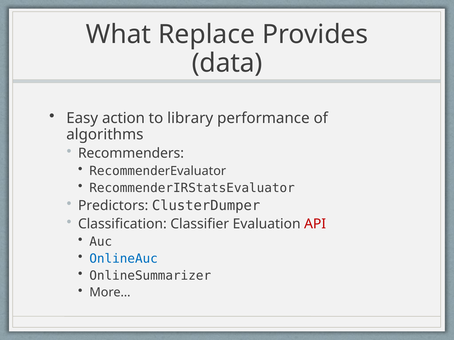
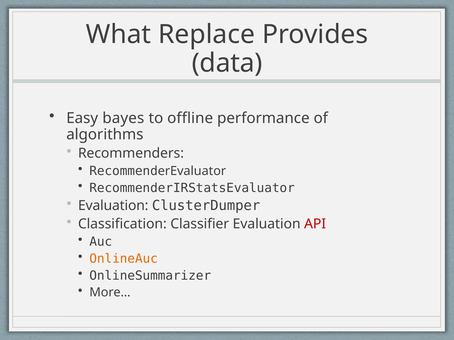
action: action -> bayes
library: library -> offline
Predictors at (113, 206): Predictors -> Evaluation
OnlineAuc colour: blue -> orange
